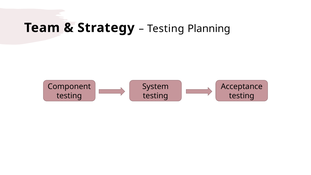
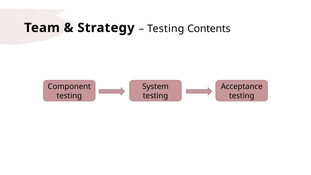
Planning: Planning -> Contents
